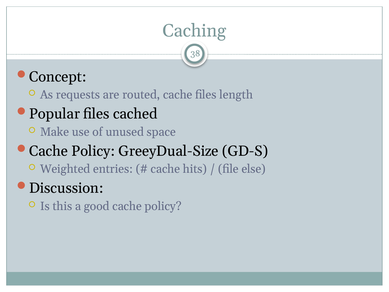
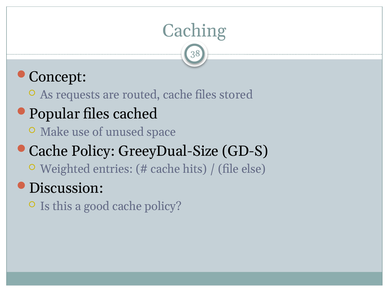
length: length -> stored
